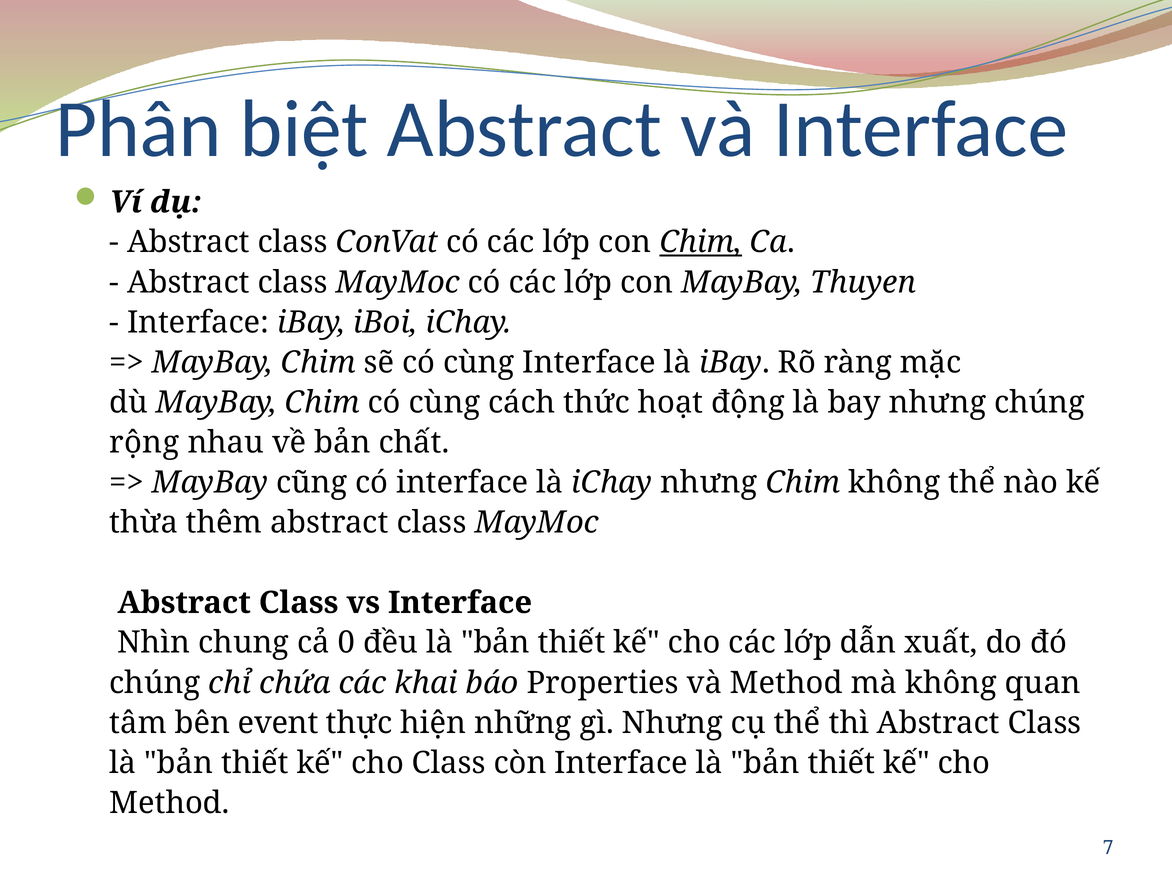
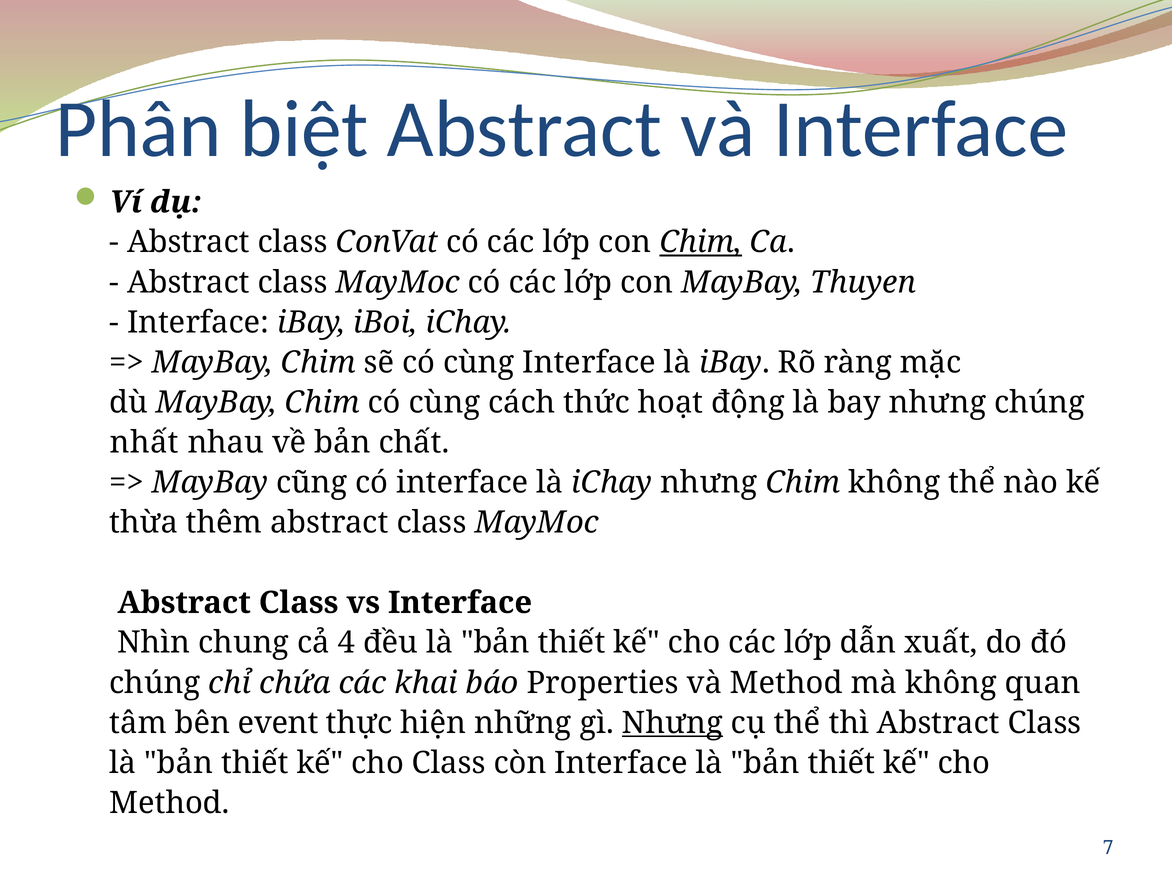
rộng: rộng -> nhất
0: 0 -> 4
Nhưng at (672, 723) underline: none -> present
